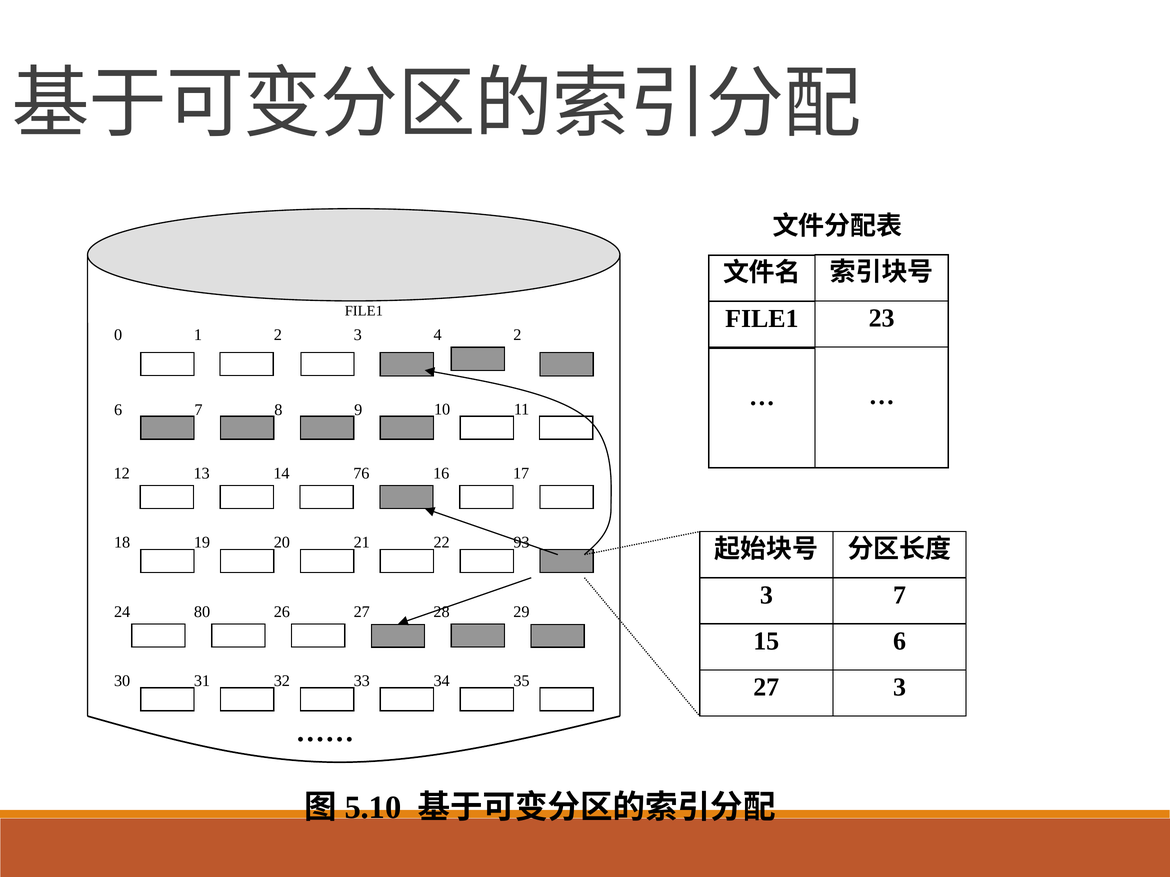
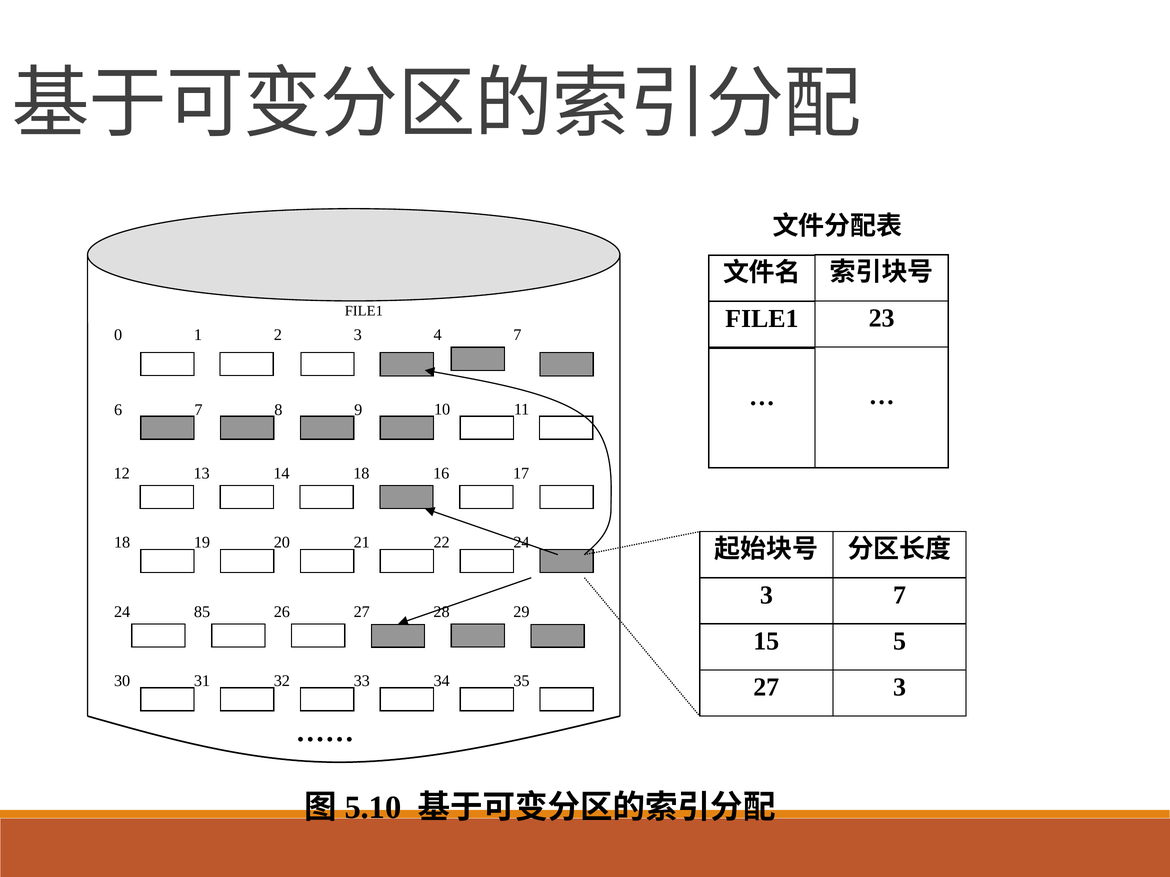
4 2: 2 -> 7
14 76: 76 -> 18
22 93: 93 -> 24
80: 80 -> 85
15 6: 6 -> 5
